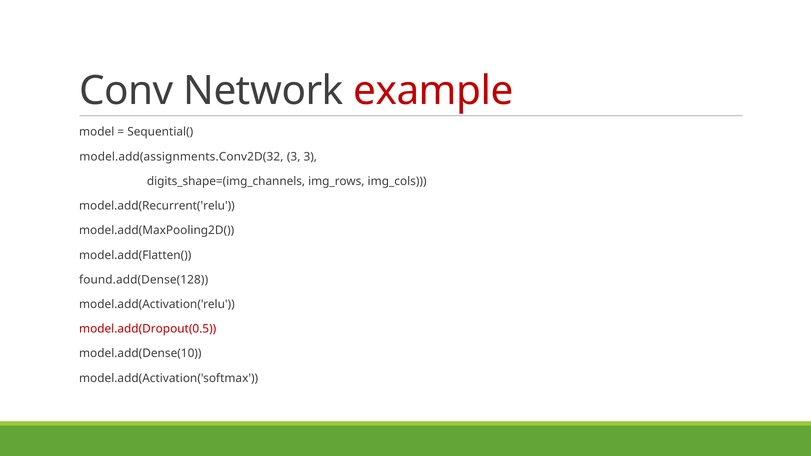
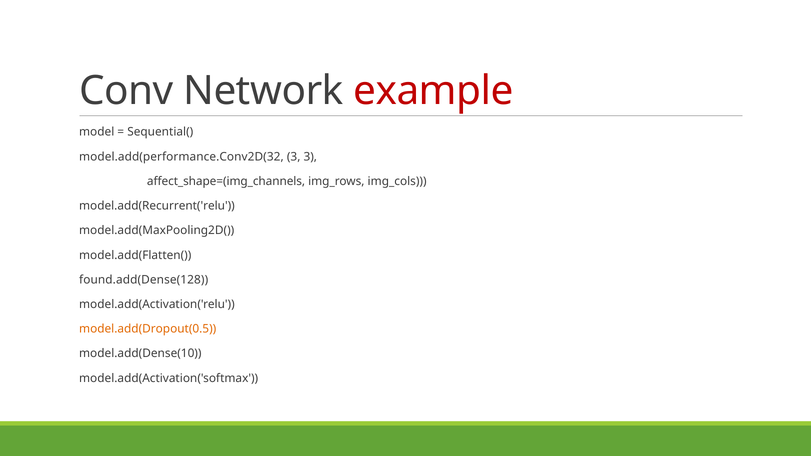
model.add(assignments.Conv2D(32: model.add(assignments.Conv2D(32 -> model.add(performance.Conv2D(32
digits_shape=(img_channels: digits_shape=(img_channels -> affect_shape=(img_channels
model.add(Dropout(0.5 colour: red -> orange
